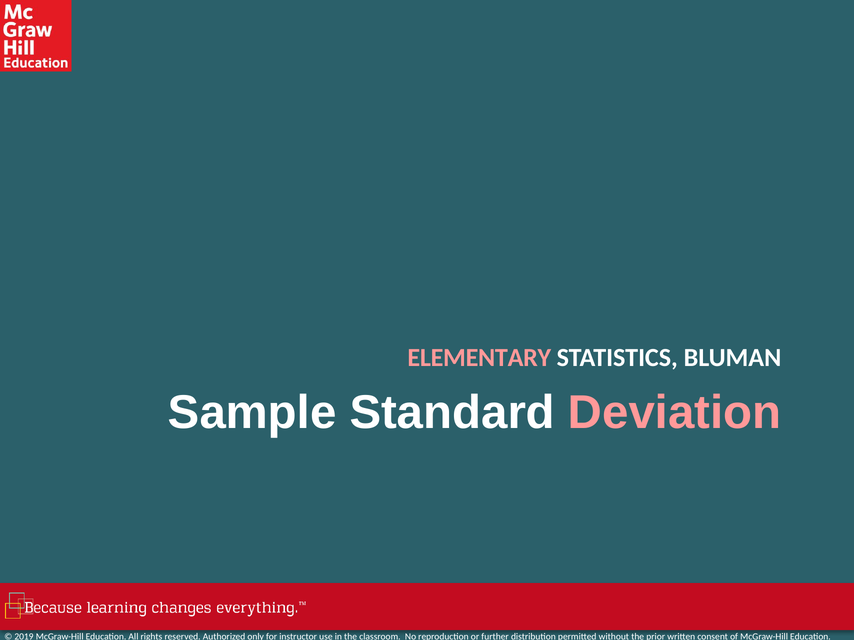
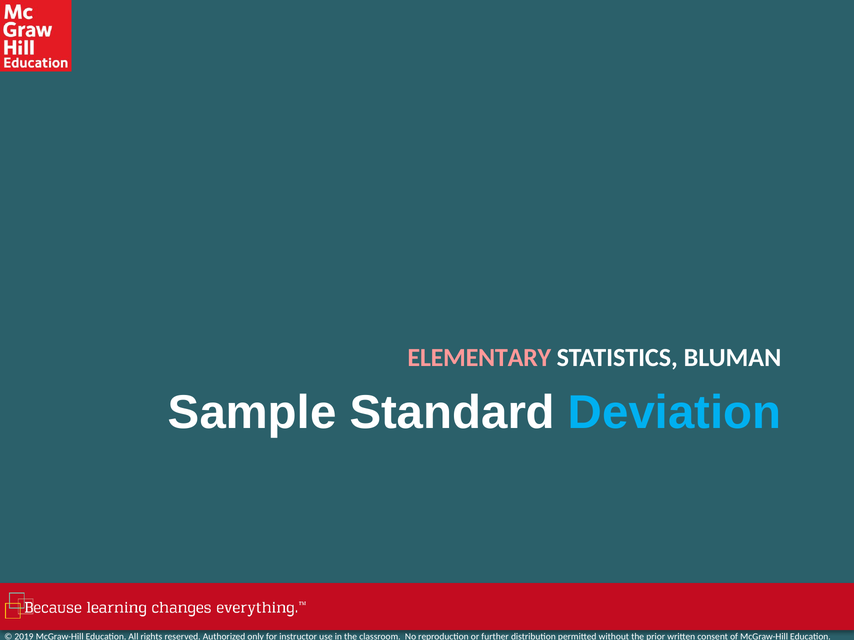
Deviation colour: pink -> light blue
